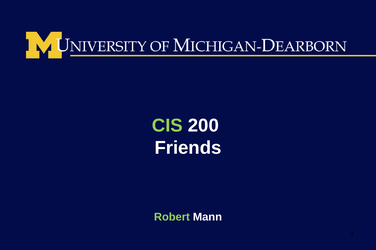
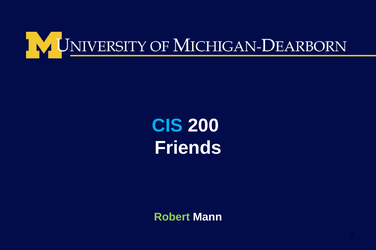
CIS colour: light green -> light blue
